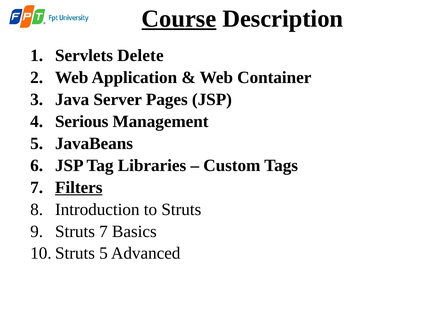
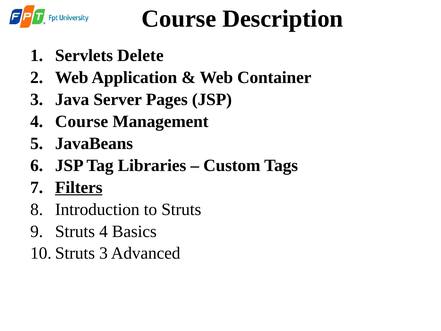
Course at (179, 19) underline: present -> none
Serious at (82, 121): Serious -> Course
Struts 7: 7 -> 4
5 at (103, 253): 5 -> 3
